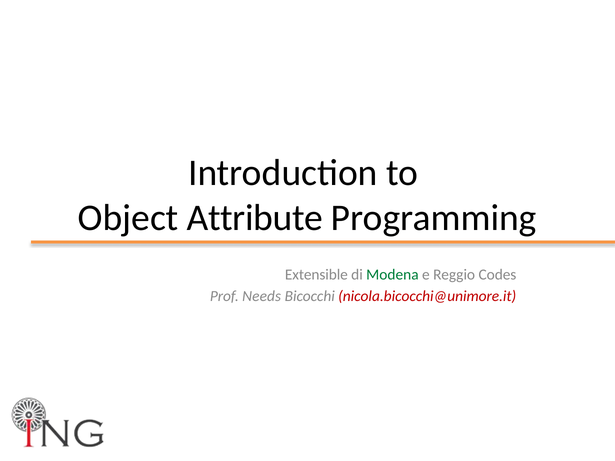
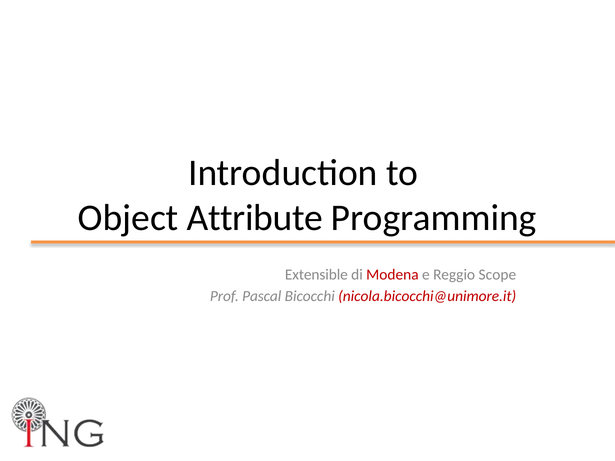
Modena colour: green -> red
Codes: Codes -> Scope
Needs: Needs -> Pascal
